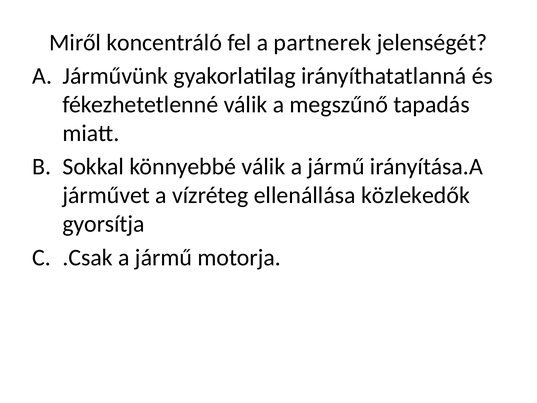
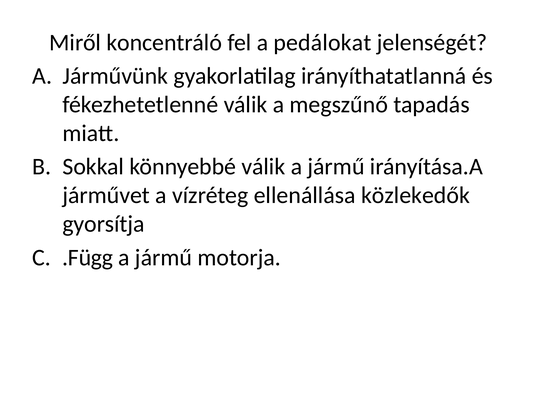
partnerek: partnerek -> pedálokat
.Csak: .Csak -> .Függ
